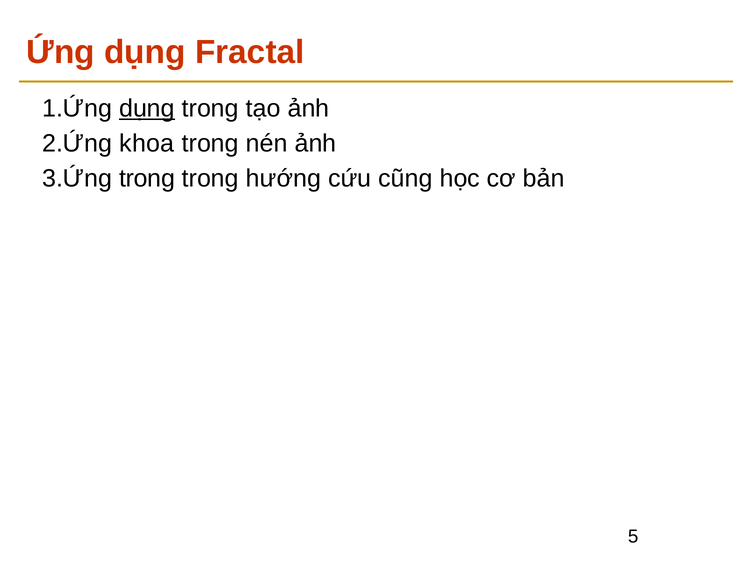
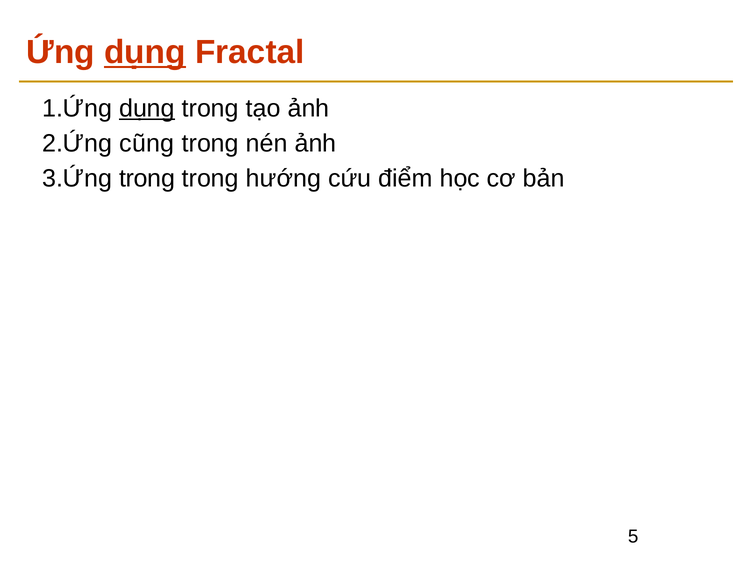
dụng at (145, 52) underline: none -> present
khoa: khoa -> cũng
cũng: cũng -> điểm
